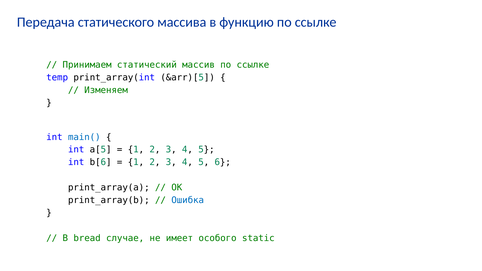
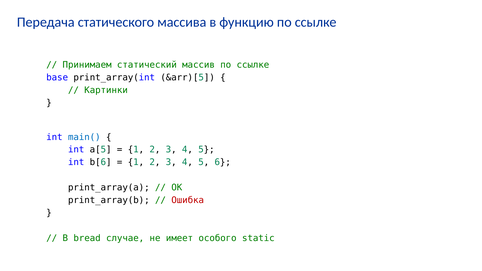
temp: temp -> base
Изменяем: Изменяем -> Картинки
Ошибка colour: blue -> red
